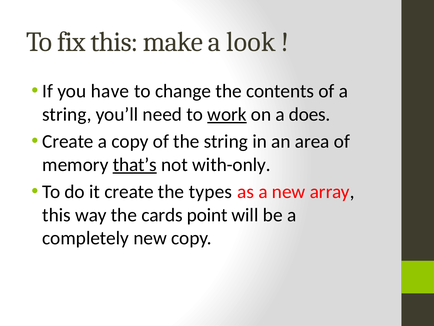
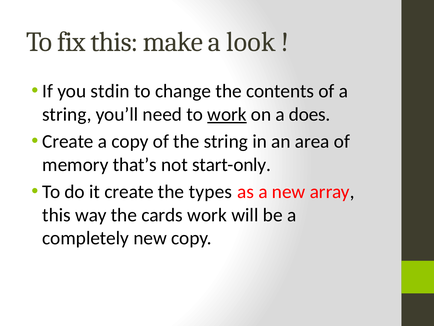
have: have -> stdin
that’s underline: present -> none
with-only: with-only -> start-only
cards point: point -> work
